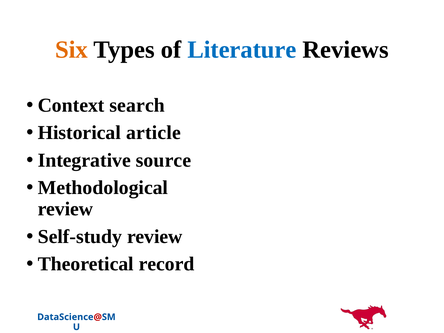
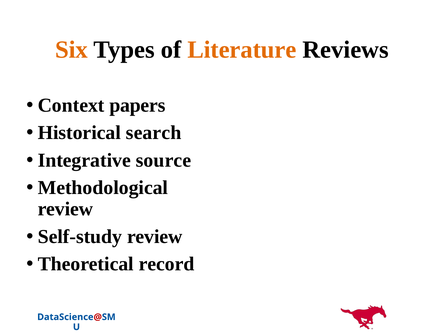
Literature colour: blue -> orange
search: search -> papers
article: article -> search
